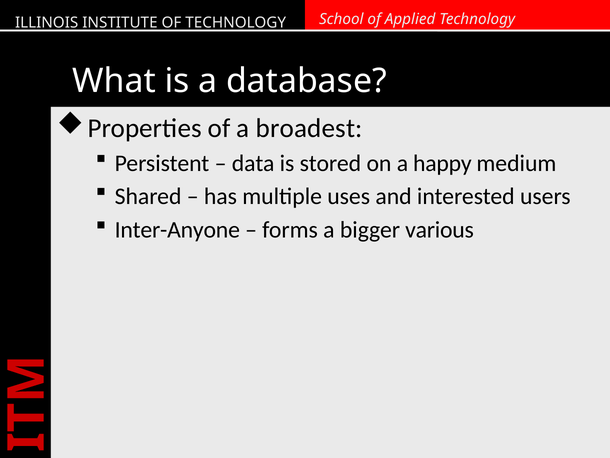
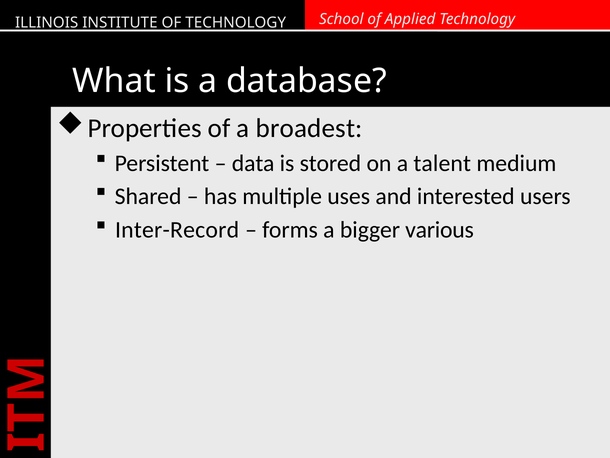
happy: happy -> talent
Inter-Anyone: Inter-Anyone -> Inter-Record
